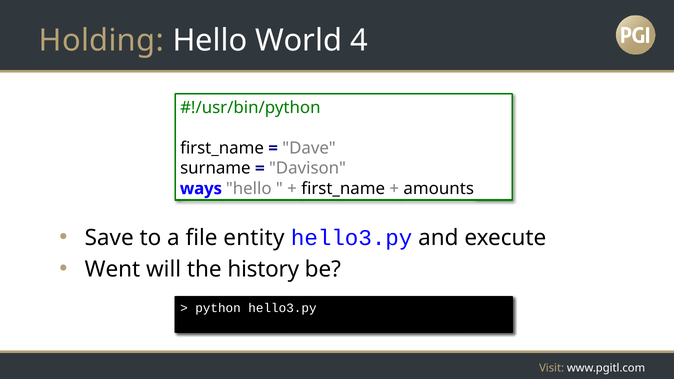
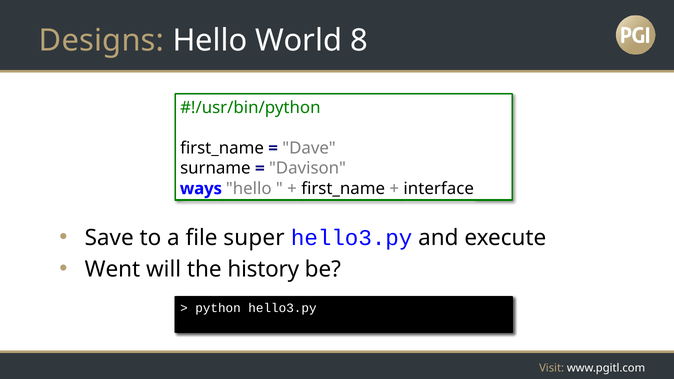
Holding: Holding -> Designs
4: 4 -> 8
amounts: amounts -> interface
entity: entity -> super
